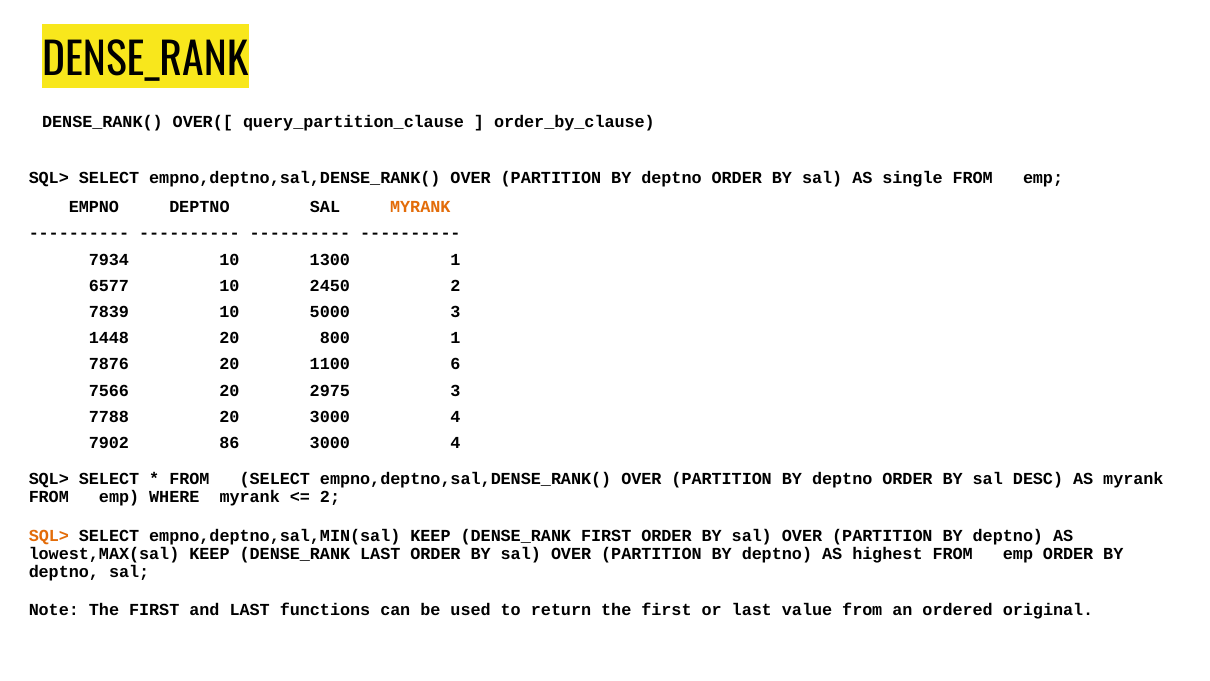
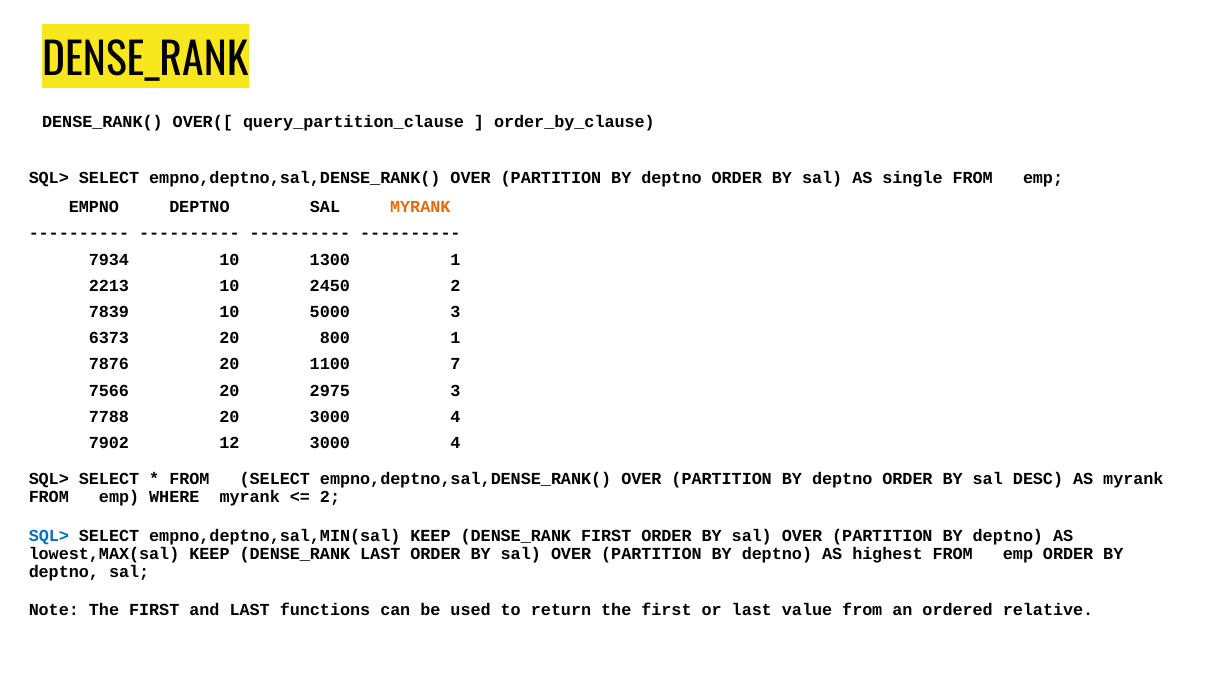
6577: 6577 -> 2213
1448: 1448 -> 6373
6: 6 -> 7
86: 86 -> 12
SQL> at (49, 535) colour: orange -> blue
original: original -> relative
